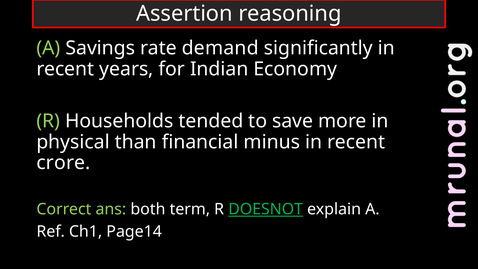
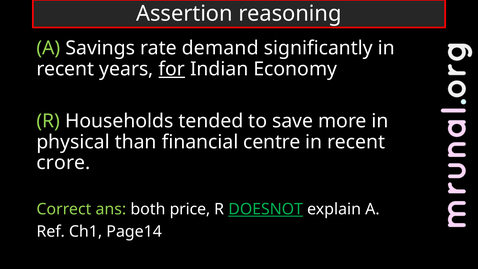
for underline: none -> present
minus: minus -> centre
term: term -> price
